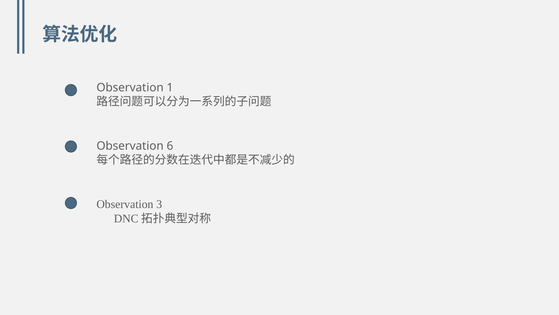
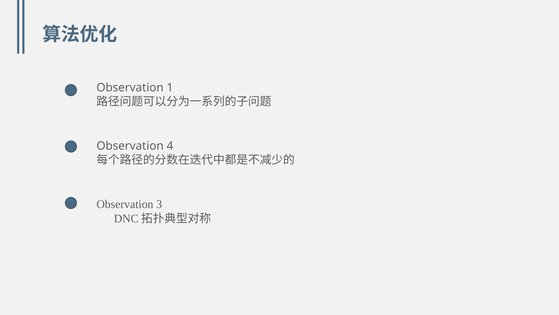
6: 6 -> 4
